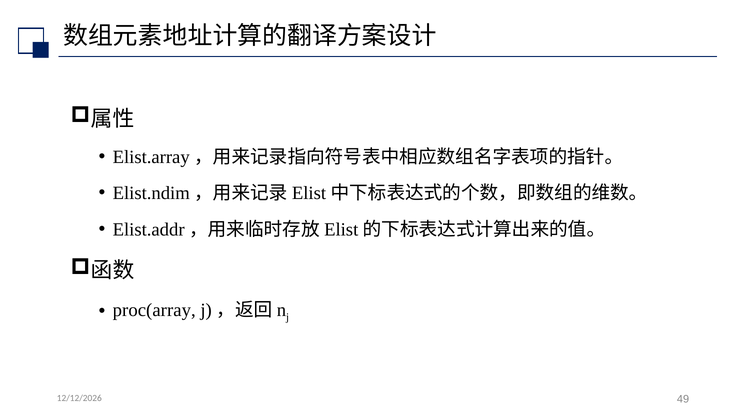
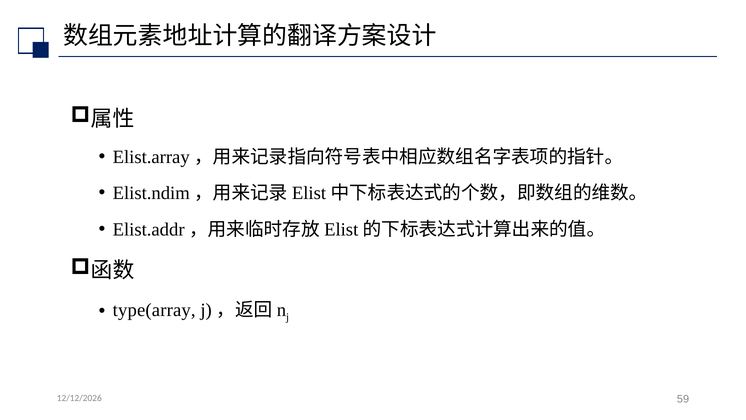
proc(array: proc(array -> type(array
49: 49 -> 59
